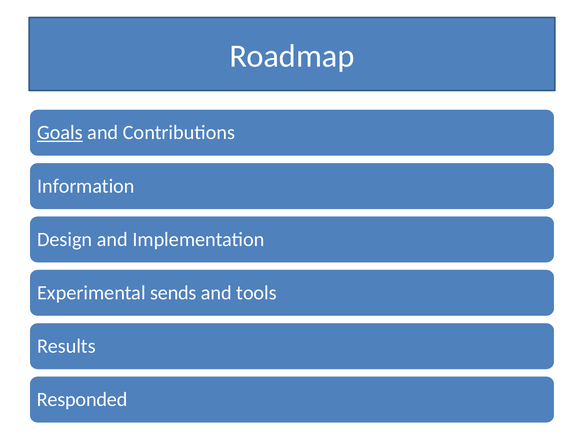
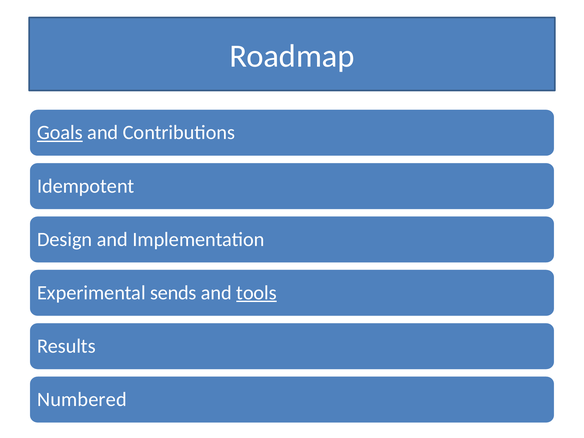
Information: Information -> Idempotent
tools underline: none -> present
Responded: Responded -> Numbered
